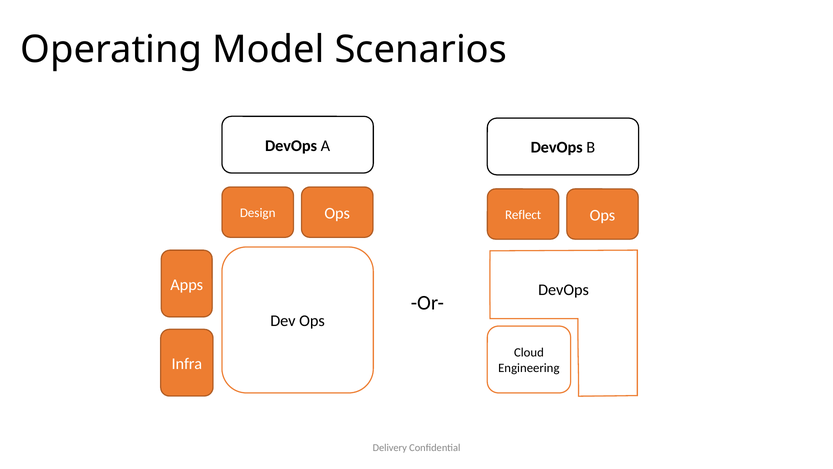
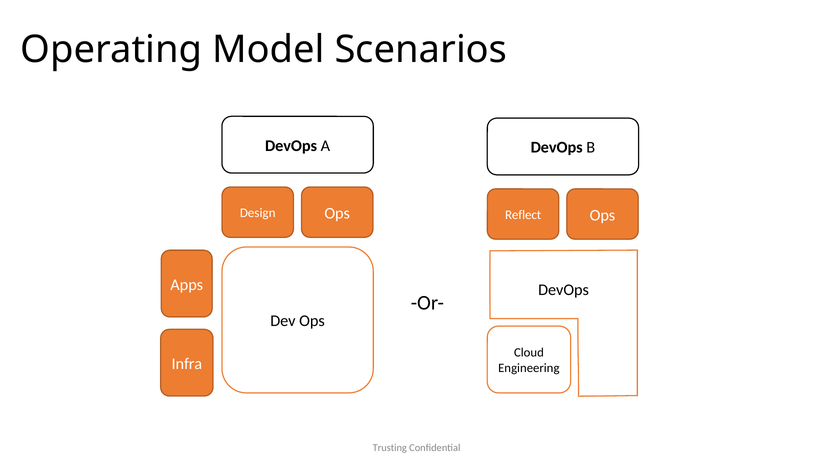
Delivery: Delivery -> Trusting
